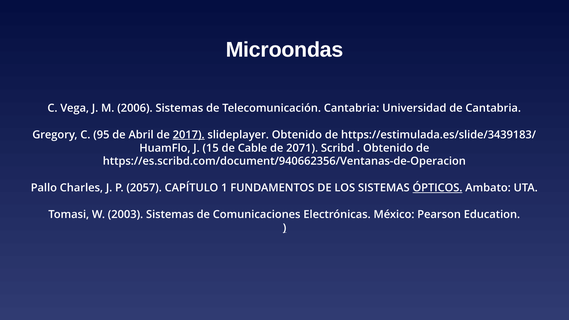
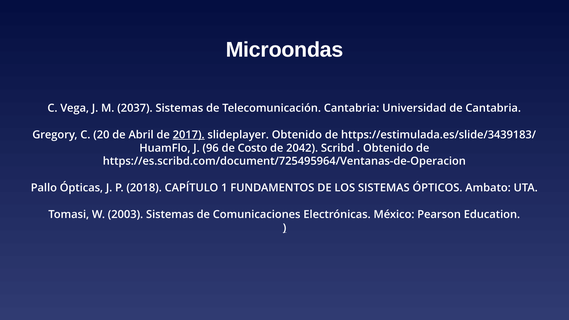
2006: 2006 -> 2037
95: 95 -> 20
15: 15 -> 96
Cable: Cable -> Costo
2071: 2071 -> 2042
https://es.scribd.com/document/940662356/Ventanas-de-Operacion: https://es.scribd.com/document/940662356/Ventanas-de-Operacion -> https://es.scribd.com/document/725495964/Ventanas-de-Operacion
Charles: Charles -> Ópticas
2057: 2057 -> 2018
ÓPTICOS underline: present -> none
